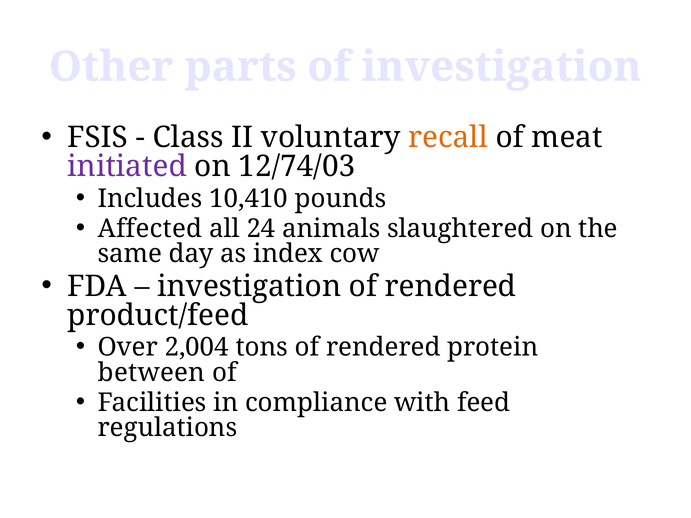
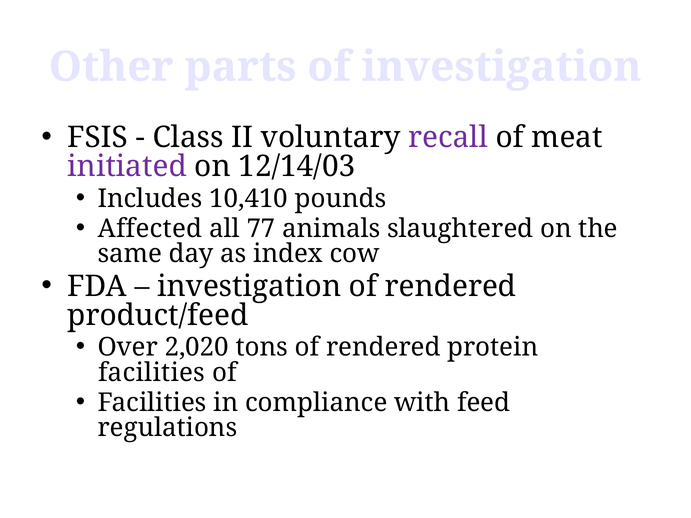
recall colour: orange -> purple
12/74/03: 12/74/03 -> 12/14/03
24: 24 -> 77
2,004: 2,004 -> 2,020
between at (152, 373): between -> facilities
